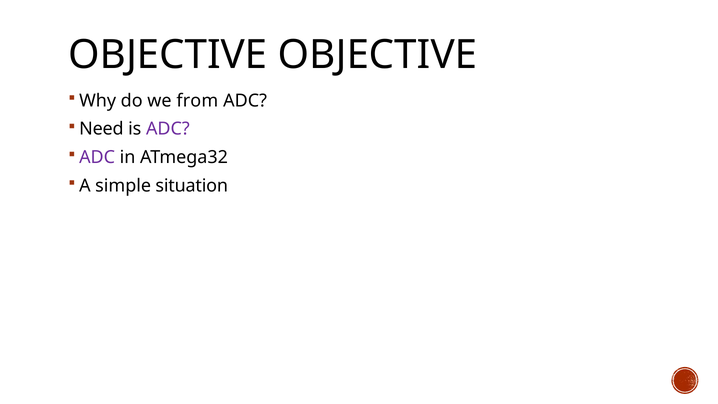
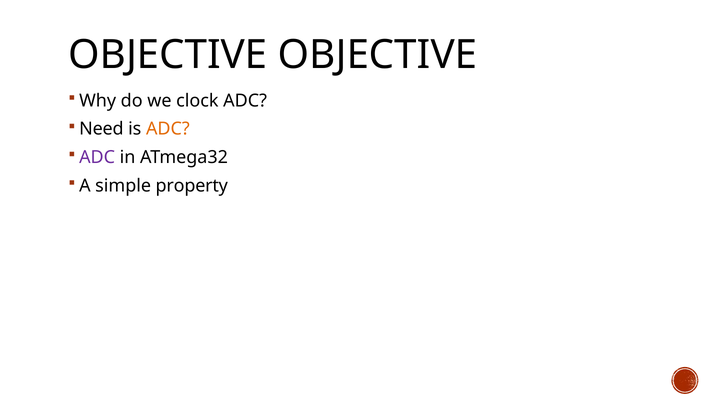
from: from -> clock
ADC at (168, 129) colour: purple -> orange
situation: situation -> property
